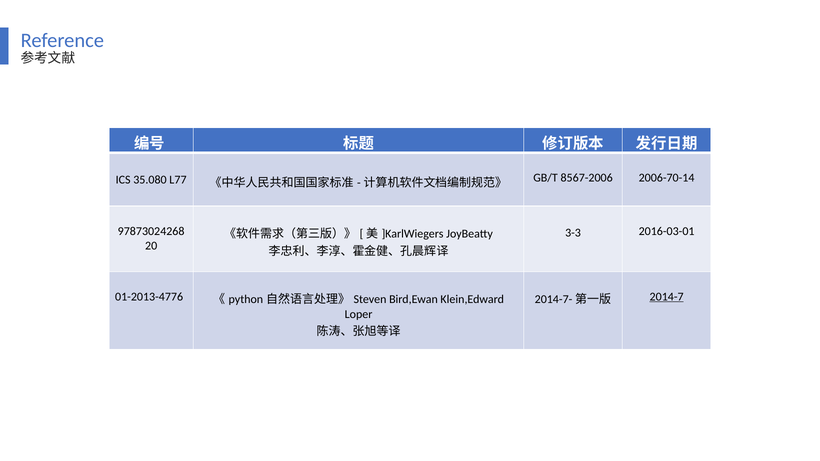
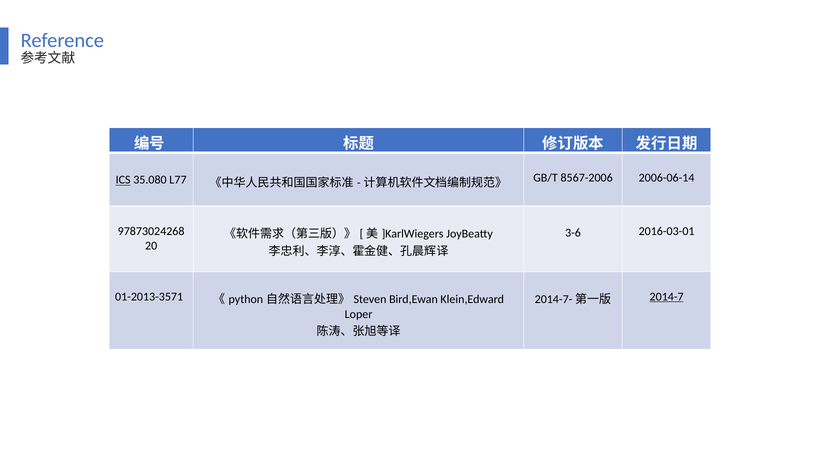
ICS underline: none -> present
2006-70-14: 2006-70-14 -> 2006-06-14
3-3: 3-3 -> 3-6
01-2013-4776: 01-2013-4776 -> 01-2013-3571
